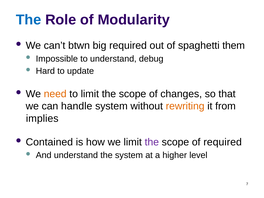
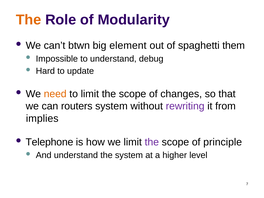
The at (29, 20) colour: blue -> orange
big required: required -> element
handle: handle -> routers
rewriting colour: orange -> purple
Contained: Contained -> Telephone
of required: required -> principle
